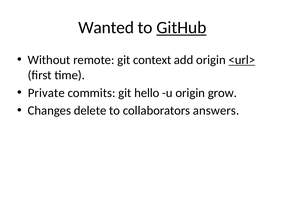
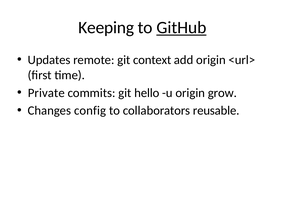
Wanted: Wanted -> Keeping
Without: Without -> Updates
<url> underline: present -> none
delete: delete -> config
answers: answers -> reusable
